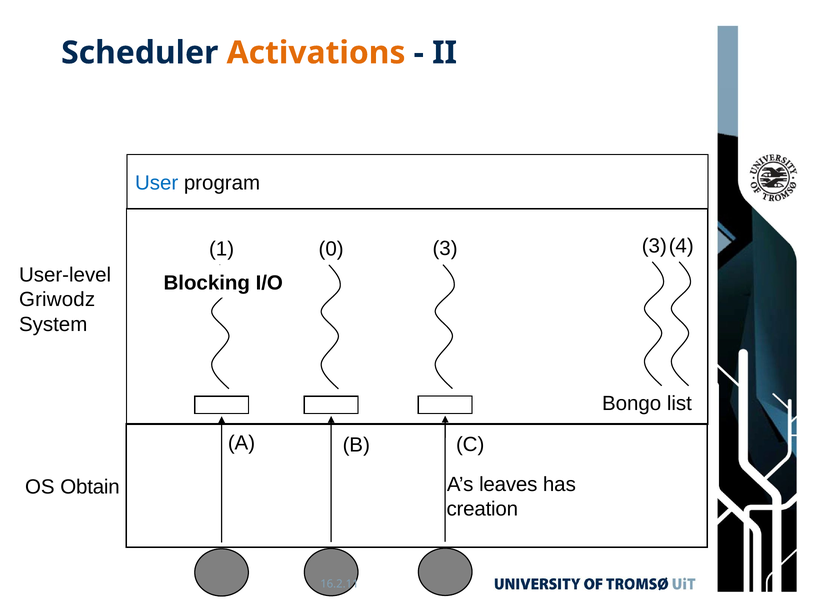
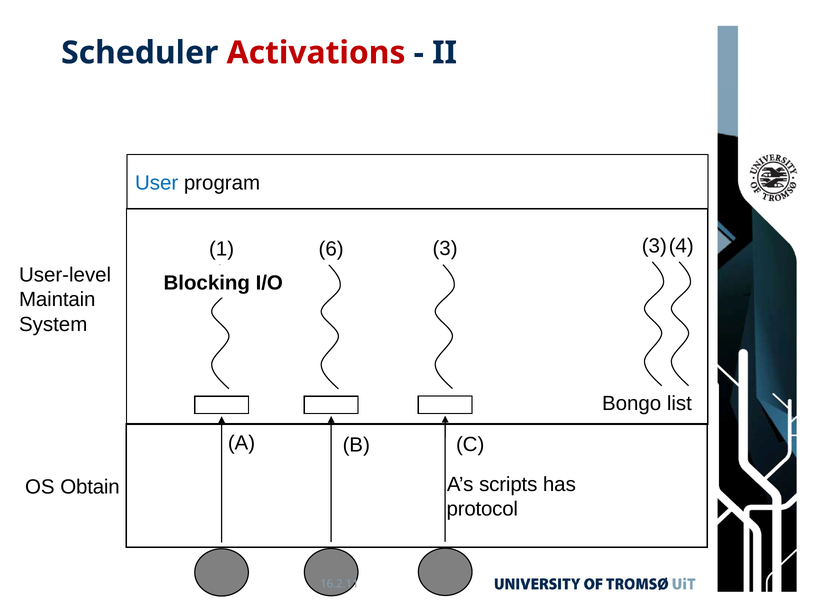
Activations colour: orange -> red
0: 0 -> 6
Griwodz: Griwodz -> Maintain
leaves: leaves -> scripts
creation: creation -> protocol
